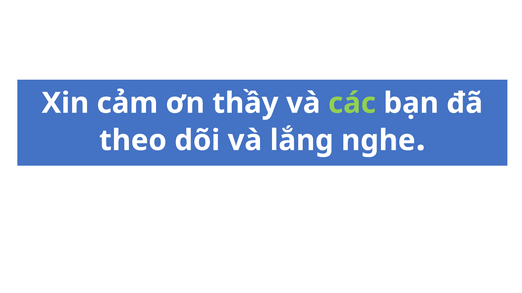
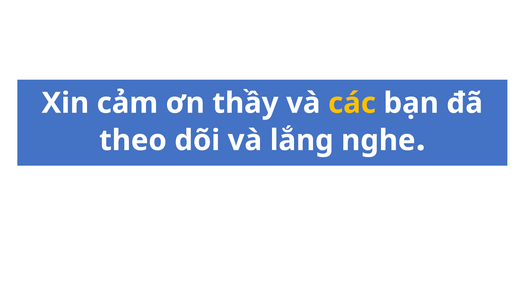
các colour: light green -> yellow
